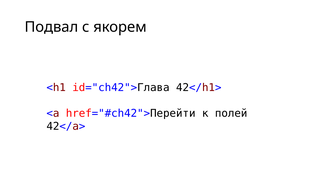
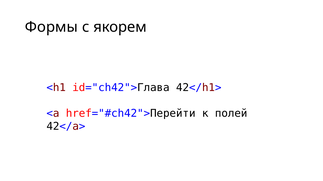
Подвал: Подвал -> Формы
